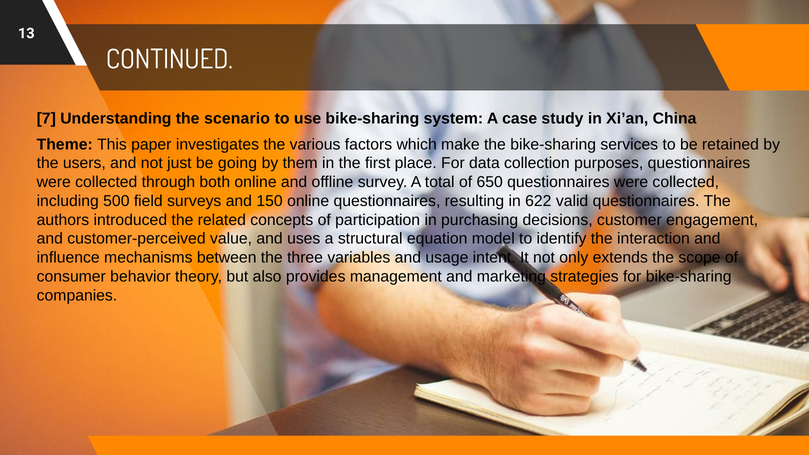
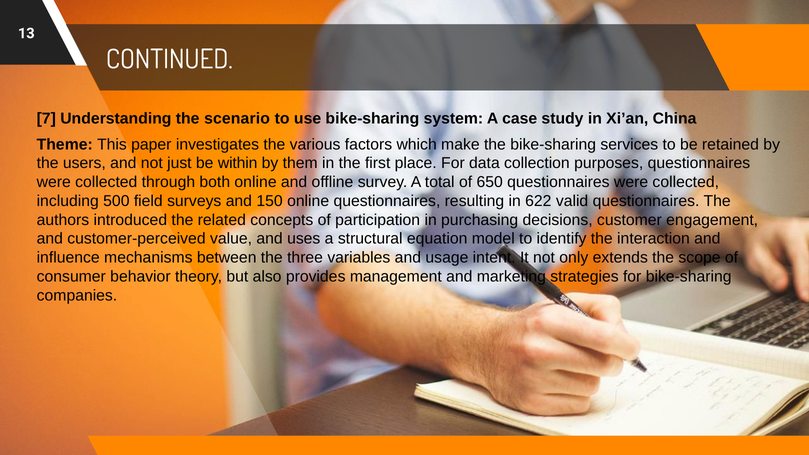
going: going -> within
